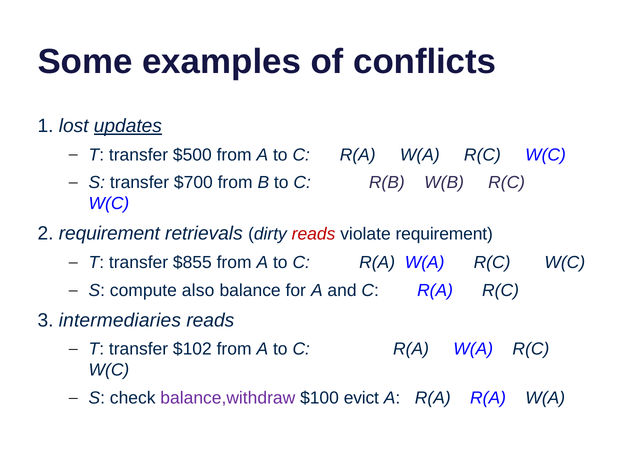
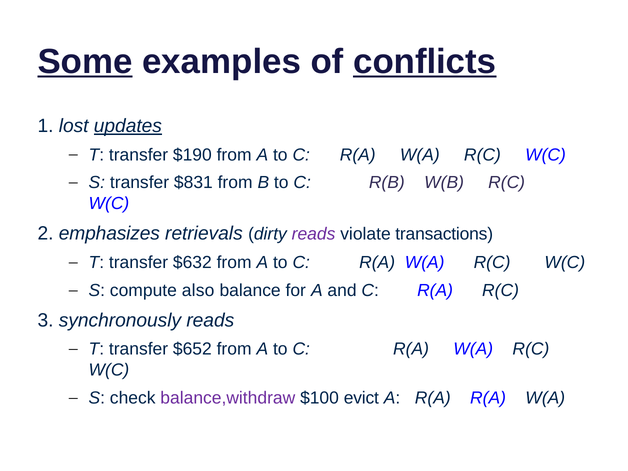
Some underline: none -> present
conflicts underline: none -> present
$500: $500 -> $190
$700: $700 -> $831
2 requirement: requirement -> emphasizes
reads at (314, 234) colour: red -> purple
violate requirement: requirement -> transactions
$855: $855 -> $632
intermediaries: intermediaries -> synchronously
$102: $102 -> $652
